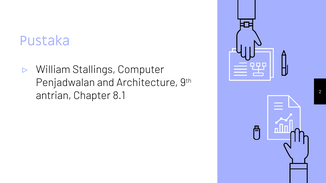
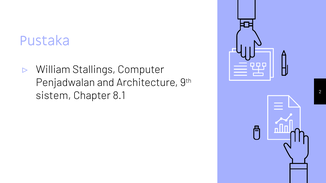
antrian: antrian -> sistem
